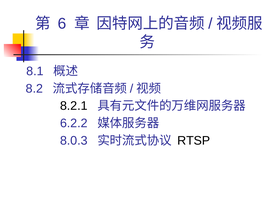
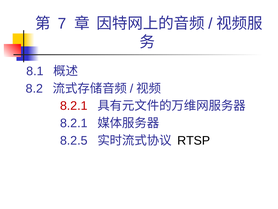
6: 6 -> 7
8.2.1 at (74, 106) colour: black -> red
6.2.2 at (74, 123): 6.2.2 -> 8.2.1
8.0.3: 8.0.3 -> 8.2.5
